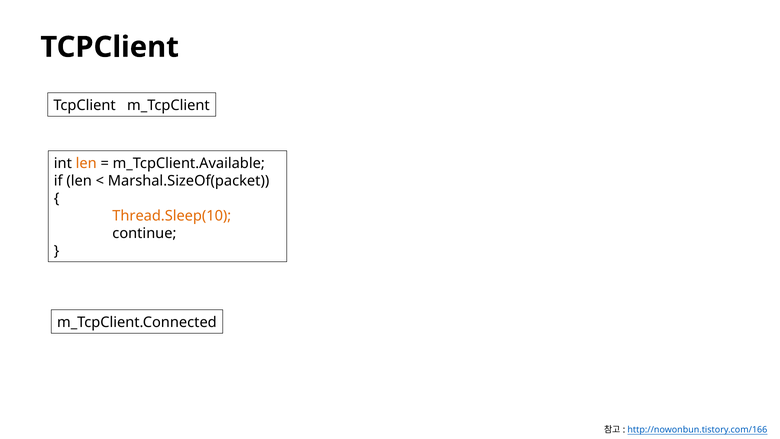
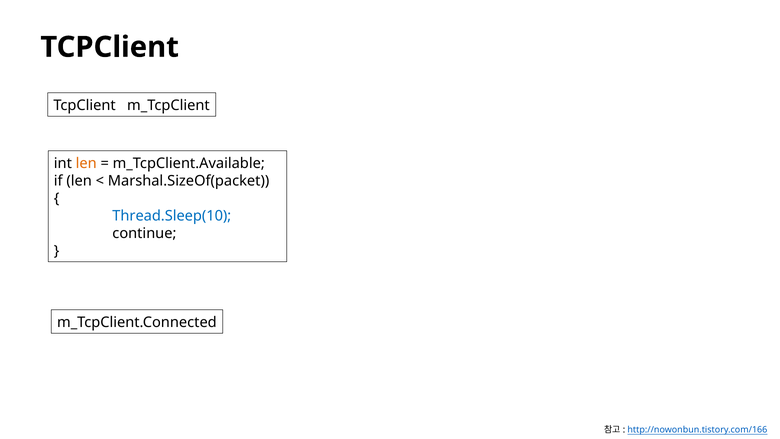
Thread.Sleep(10 colour: orange -> blue
